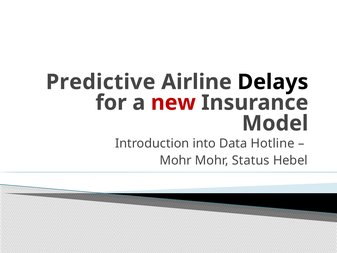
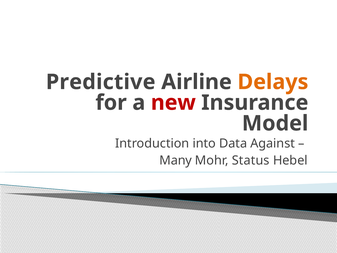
Delays colour: black -> orange
Hotline: Hotline -> Against
Mohr at (176, 160): Mohr -> Many
